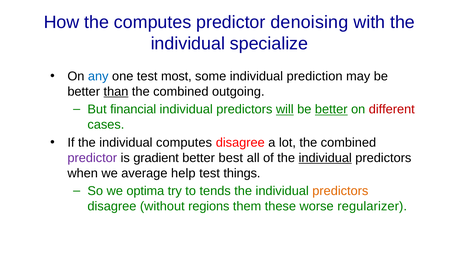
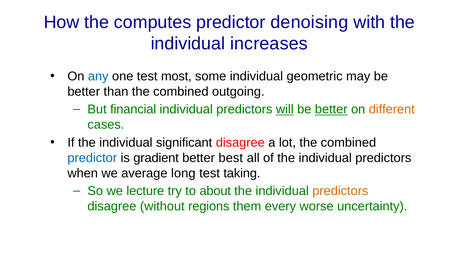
specialize: specialize -> increases
prediction: prediction -> geometric
than underline: present -> none
different colour: red -> orange
individual computes: computes -> significant
predictor at (92, 158) colour: purple -> blue
individual at (325, 158) underline: present -> none
help: help -> long
things: things -> taking
optima: optima -> lecture
tends: tends -> about
these: these -> every
regularizer: regularizer -> uncertainty
